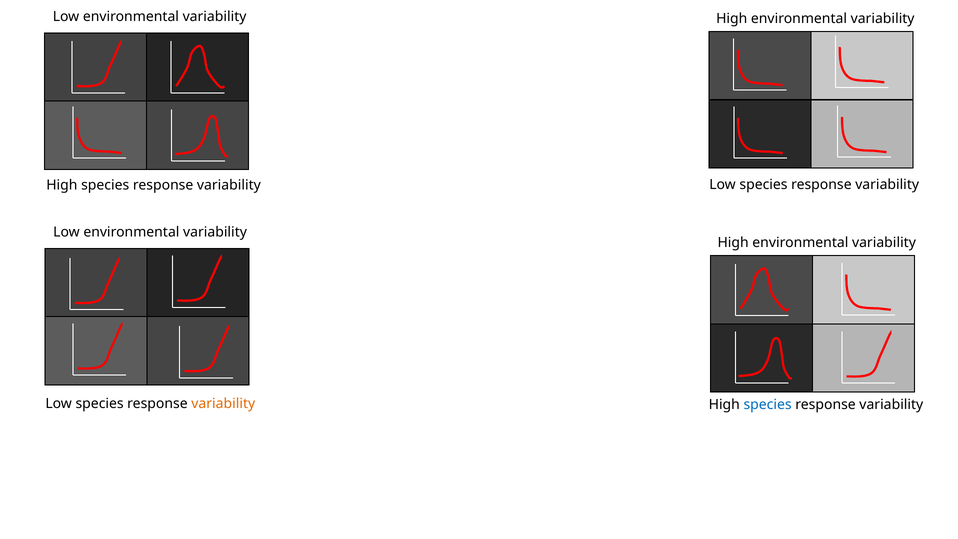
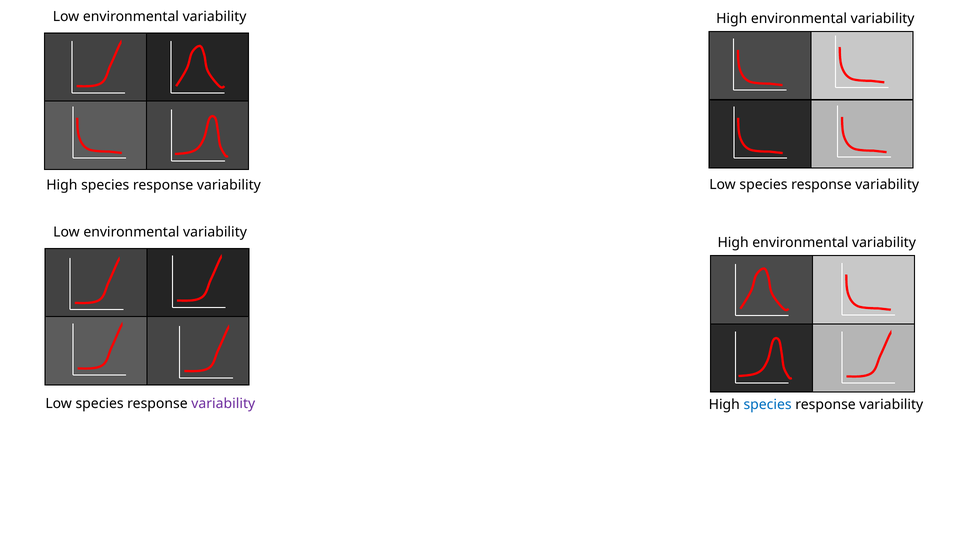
variability at (223, 403) colour: orange -> purple
